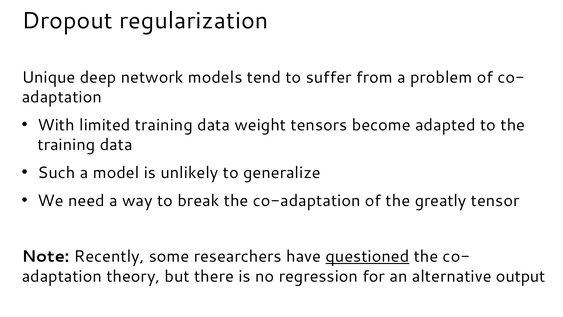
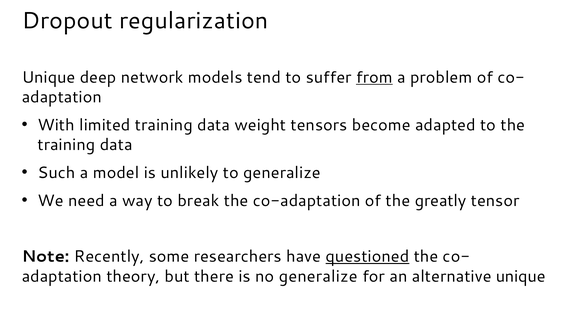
from underline: none -> present
no regression: regression -> generalize
alternative output: output -> unique
